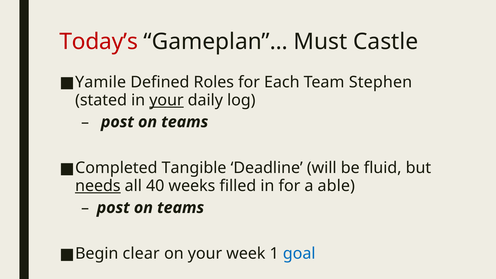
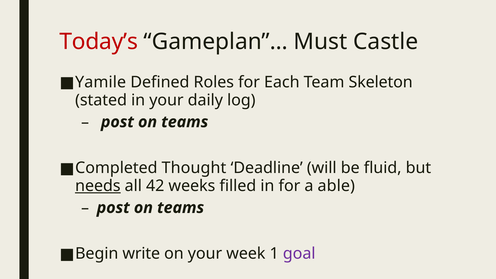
Stephen: Stephen -> Skeleton
your at (166, 100) underline: present -> none
Tangible: Tangible -> Thought
40: 40 -> 42
clear: clear -> write
goal colour: blue -> purple
